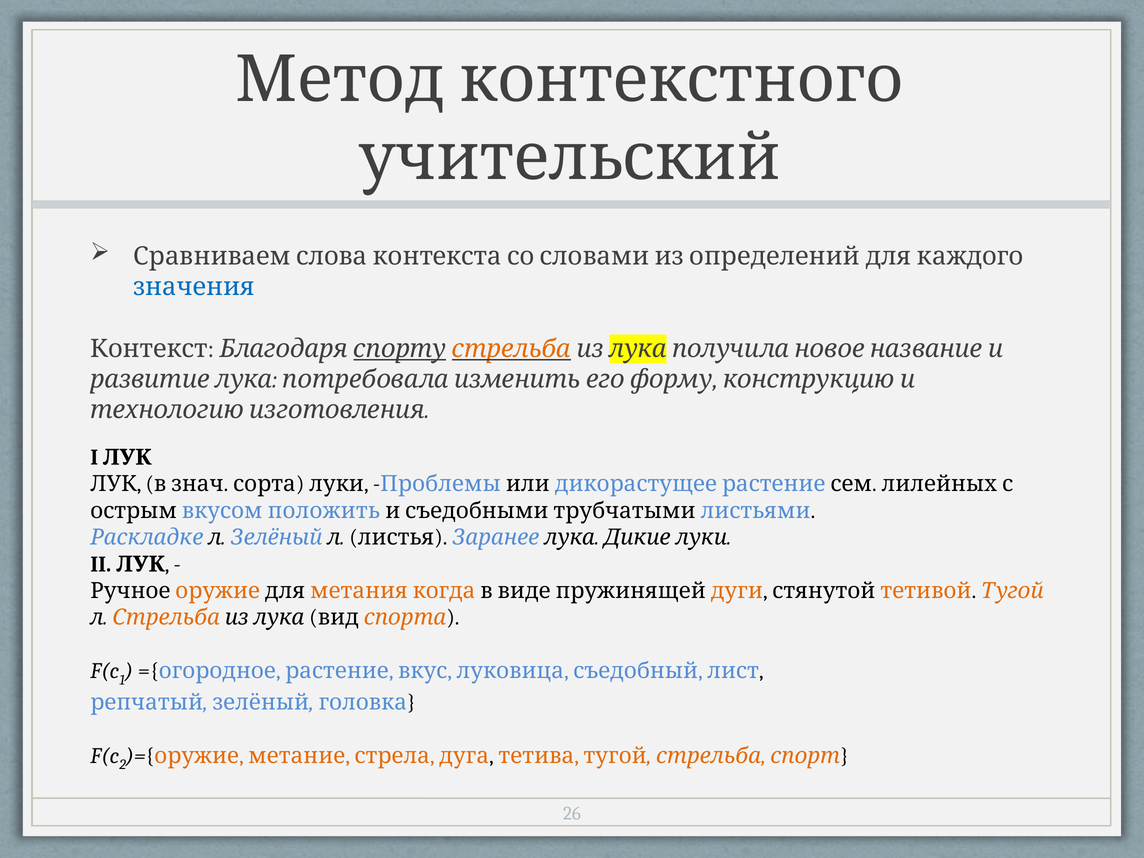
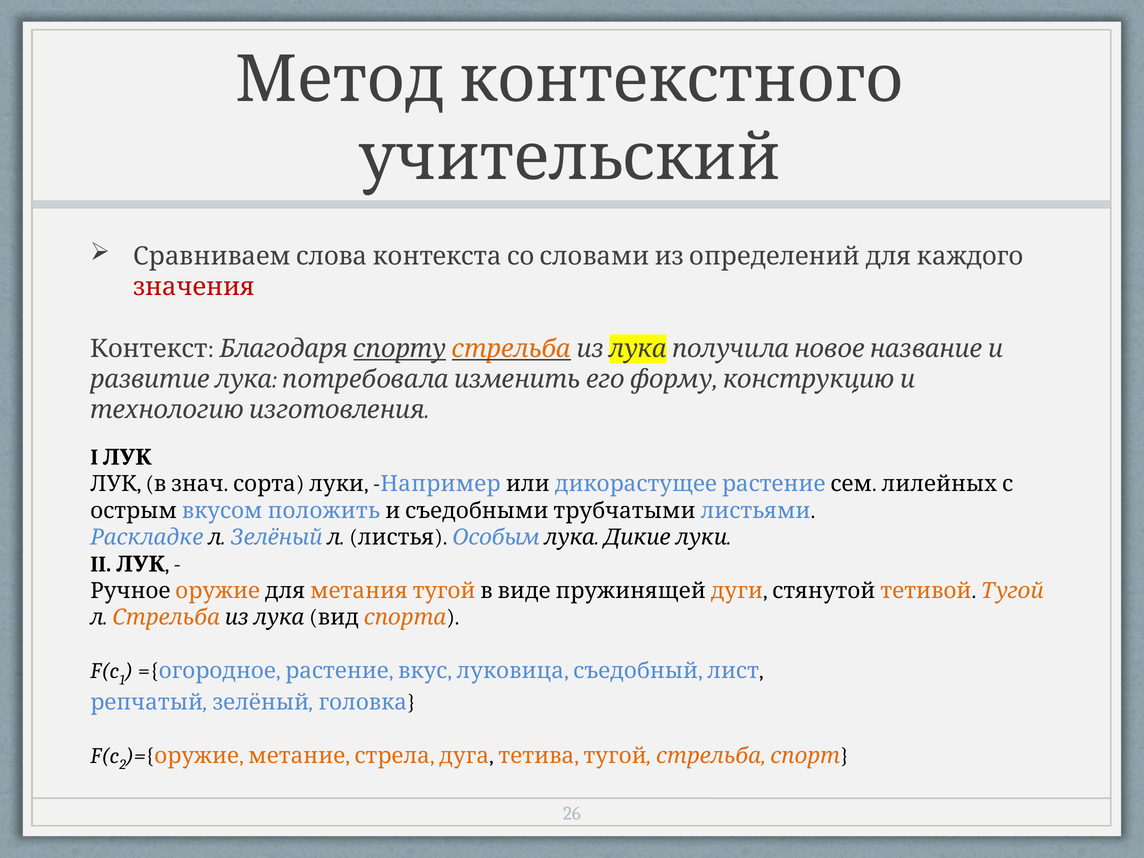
значения colour: blue -> red
Проблемы: Проблемы -> Например
Заранее: Заранее -> Особым
когда at (444, 591): когда -> тугой
